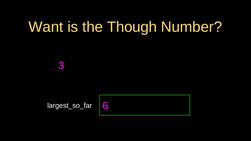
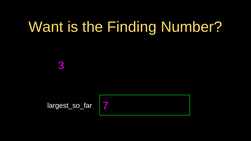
Though: Though -> Finding
6: 6 -> 7
